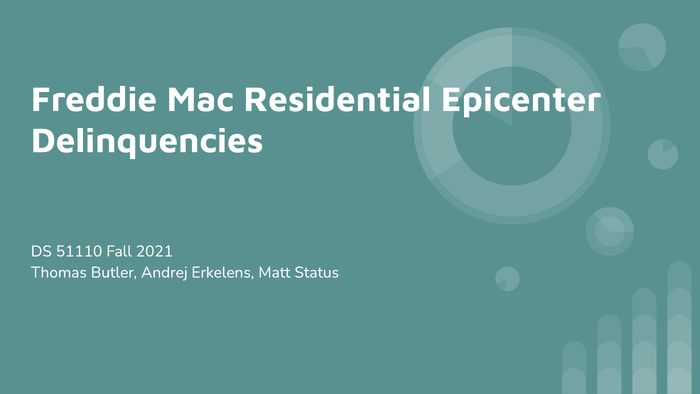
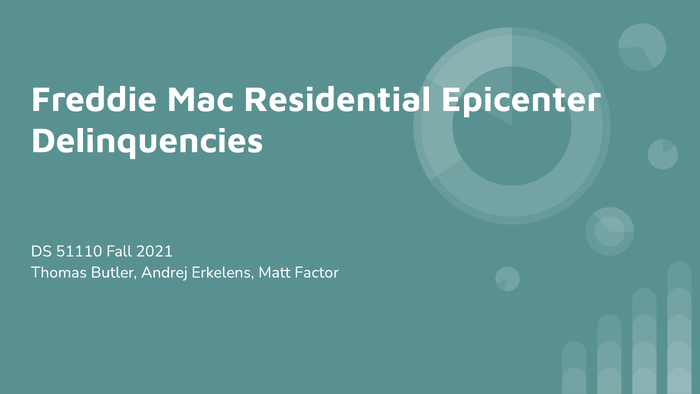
Status: Status -> Factor
